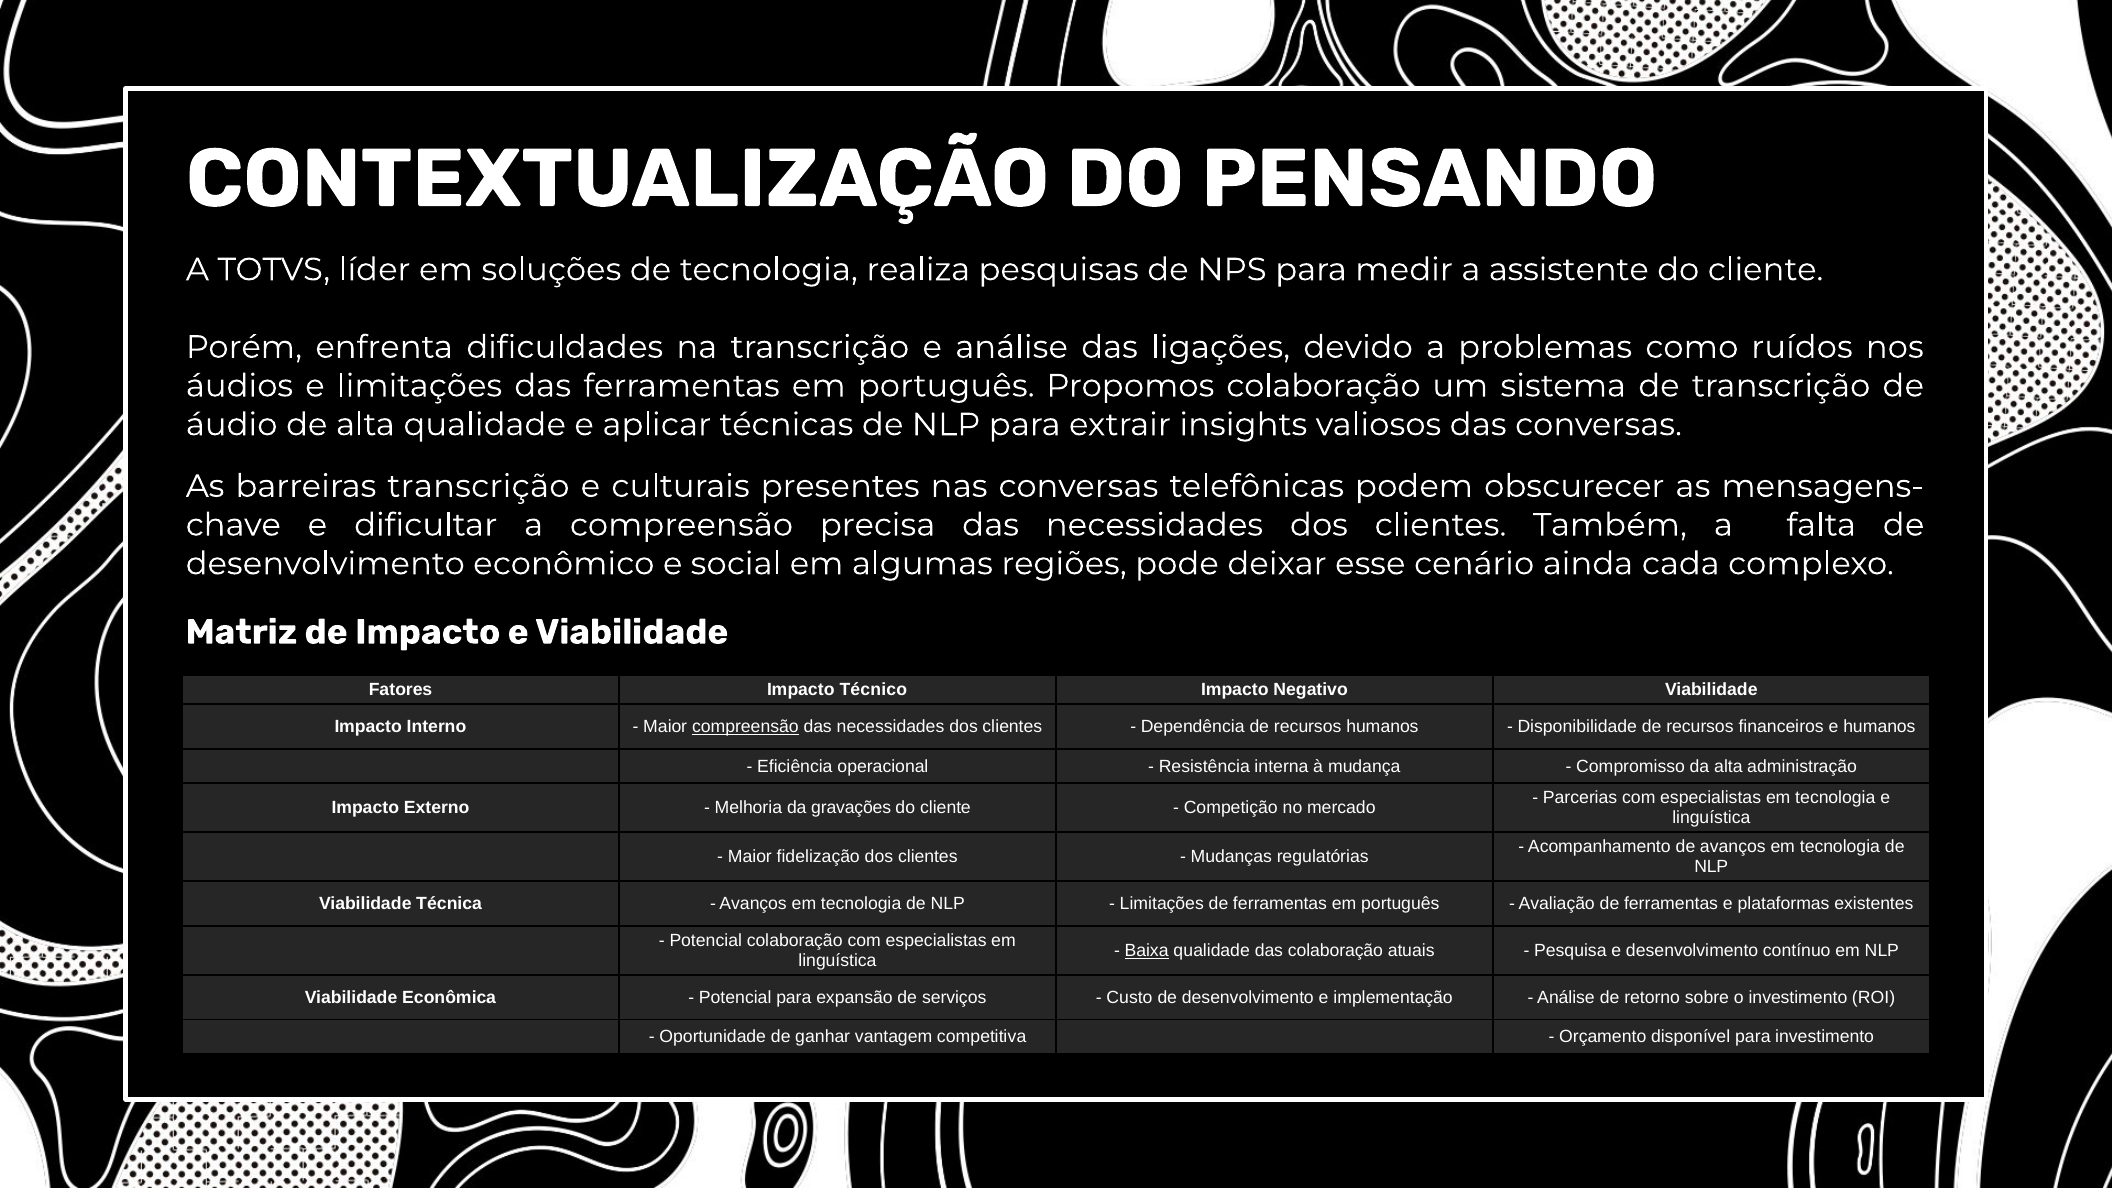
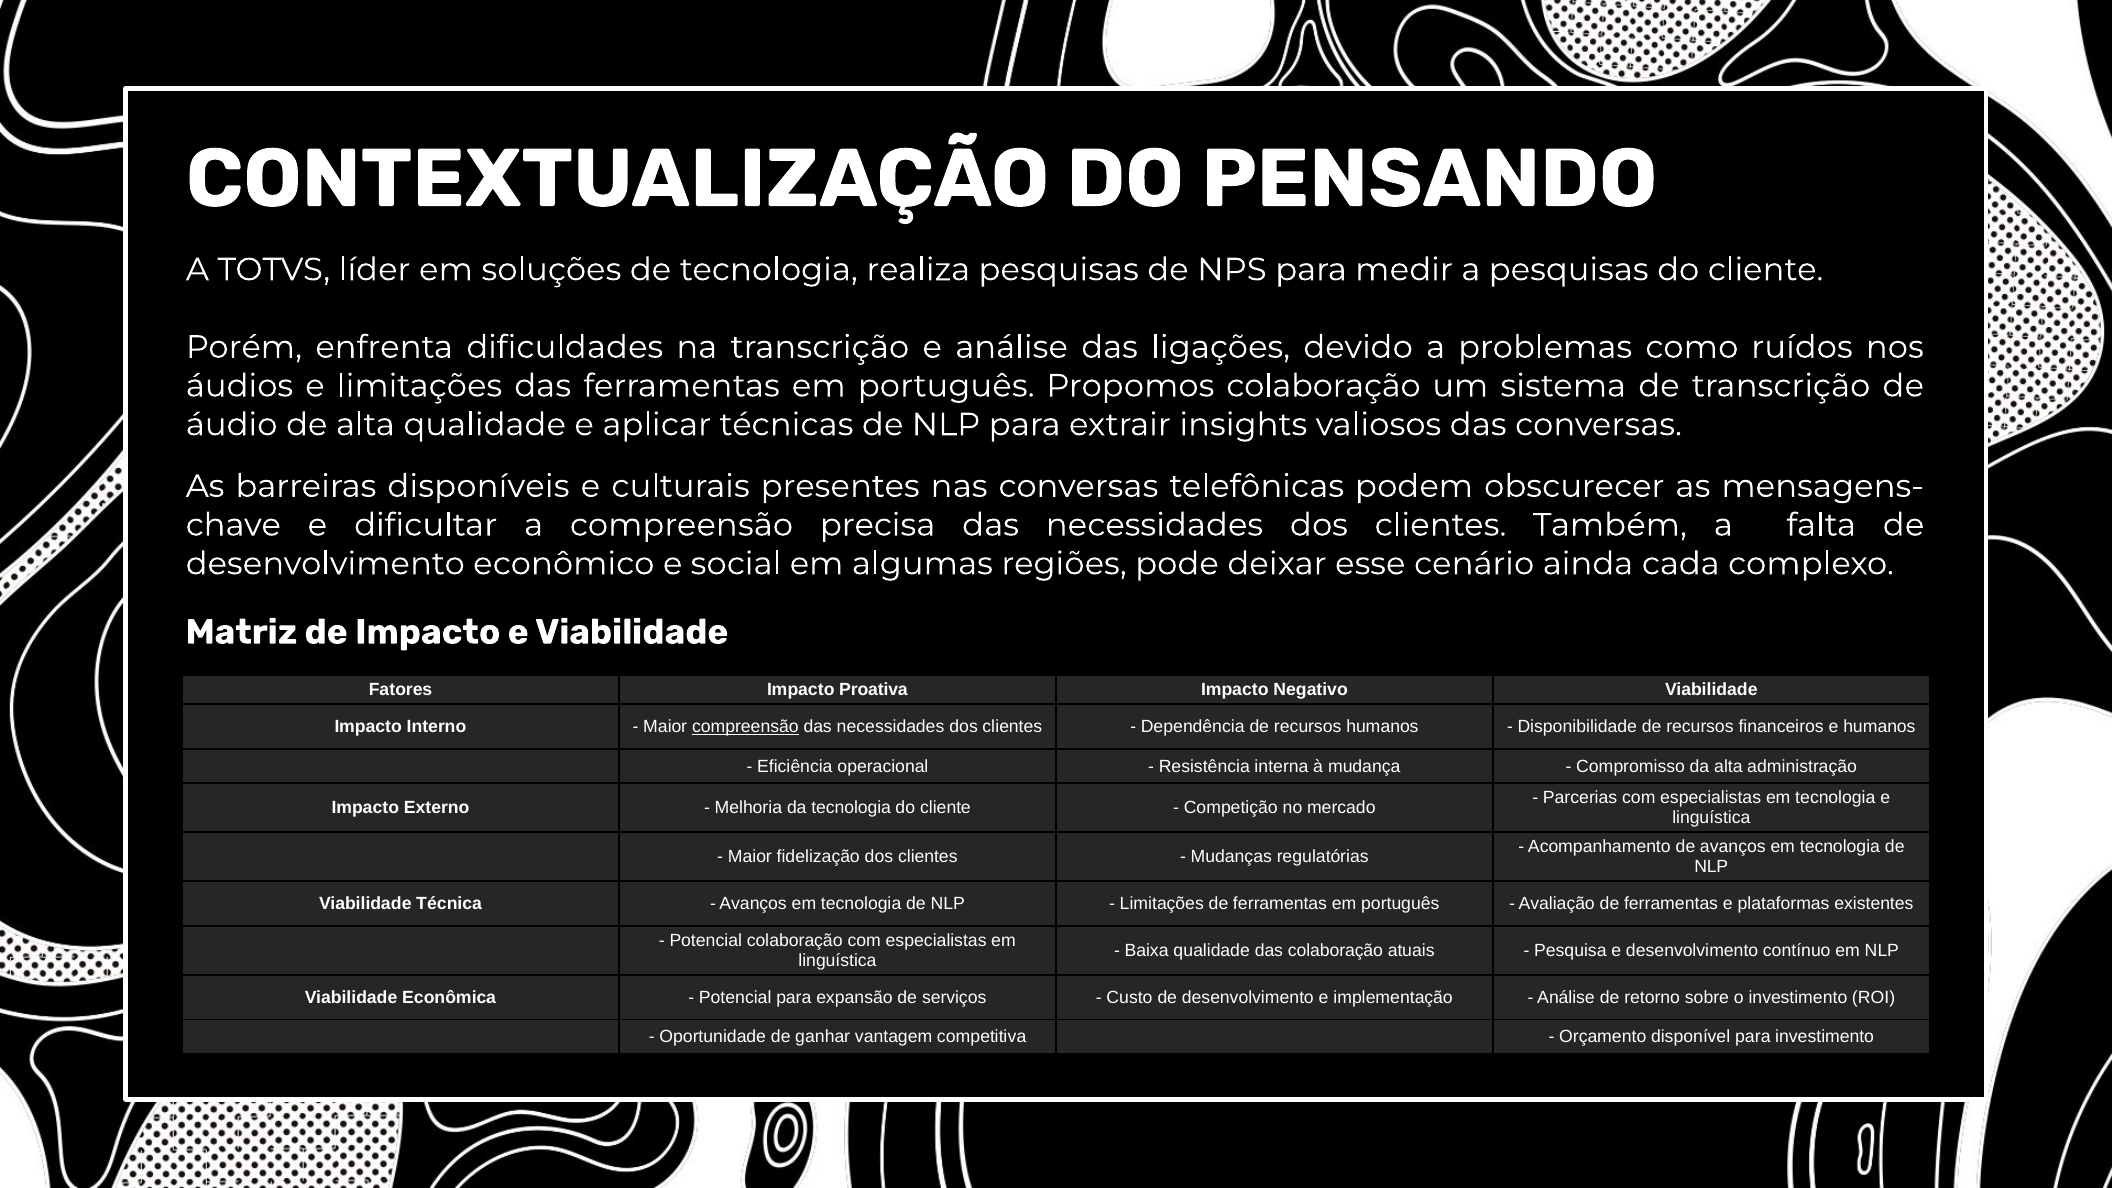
a assistente: assistente -> pesquisas
barreiras transcrição: transcrição -> disponíveis
Técnico: Técnico -> Proativa
da gravações: gravações -> tecnologia
Baixa underline: present -> none
